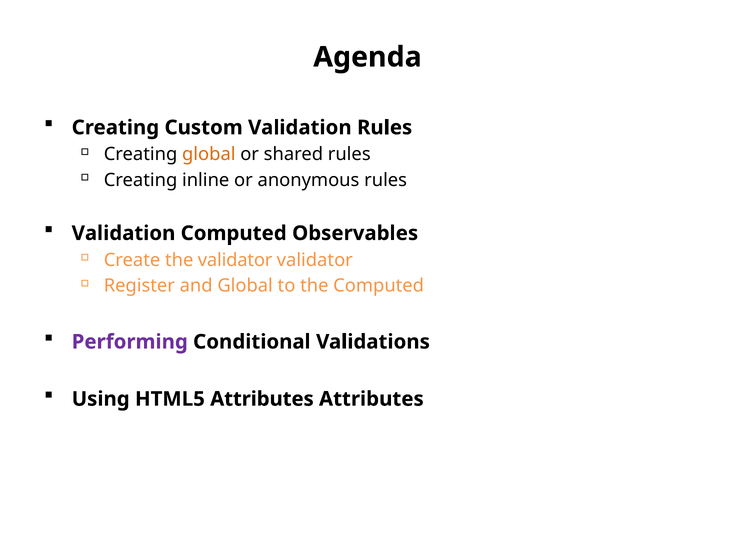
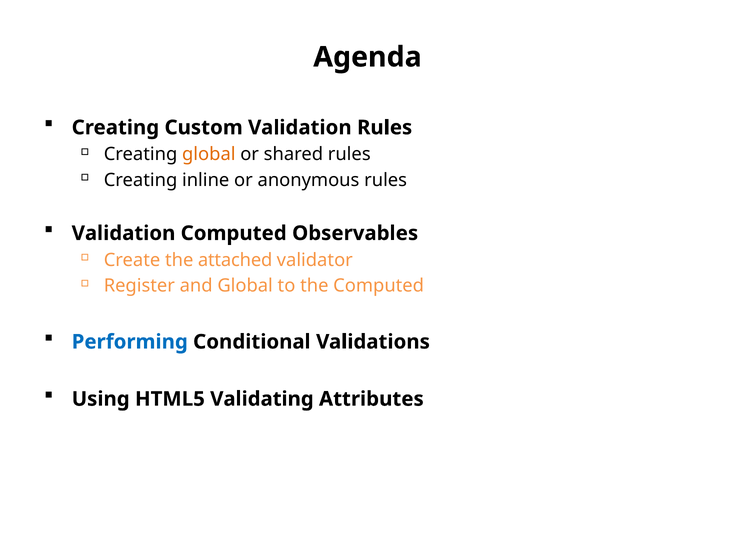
the validator: validator -> attached
Performing colour: purple -> blue
HTML5 Attributes: Attributes -> Validating
